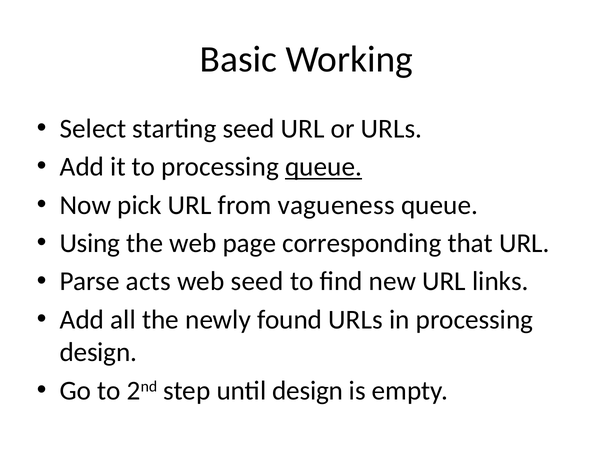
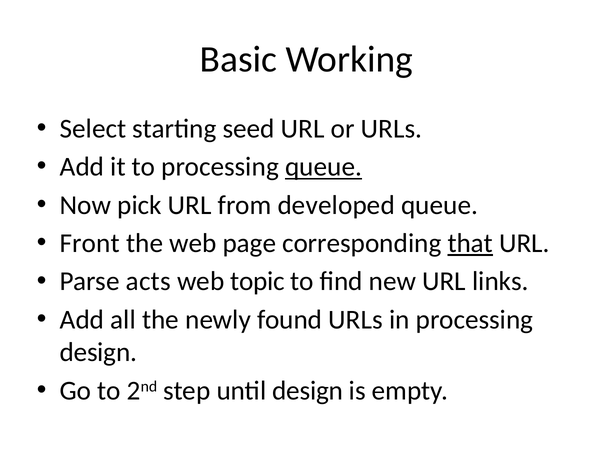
vagueness: vagueness -> developed
Using: Using -> Front
that underline: none -> present
web seed: seed -> topic
